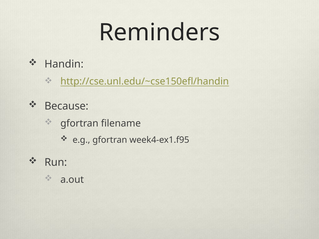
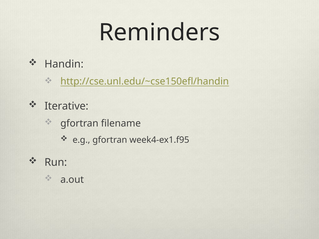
Because: Because -> Iterative
